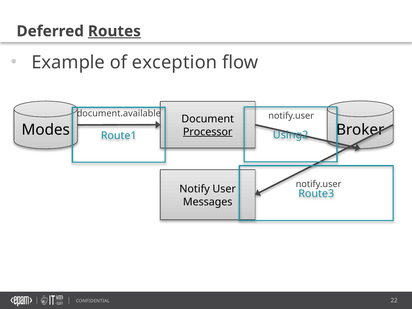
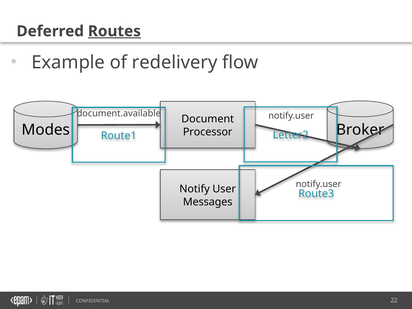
exception: exception -> redelivery
Processor underline: present -> none
Using2: Using2 -> Letter2
